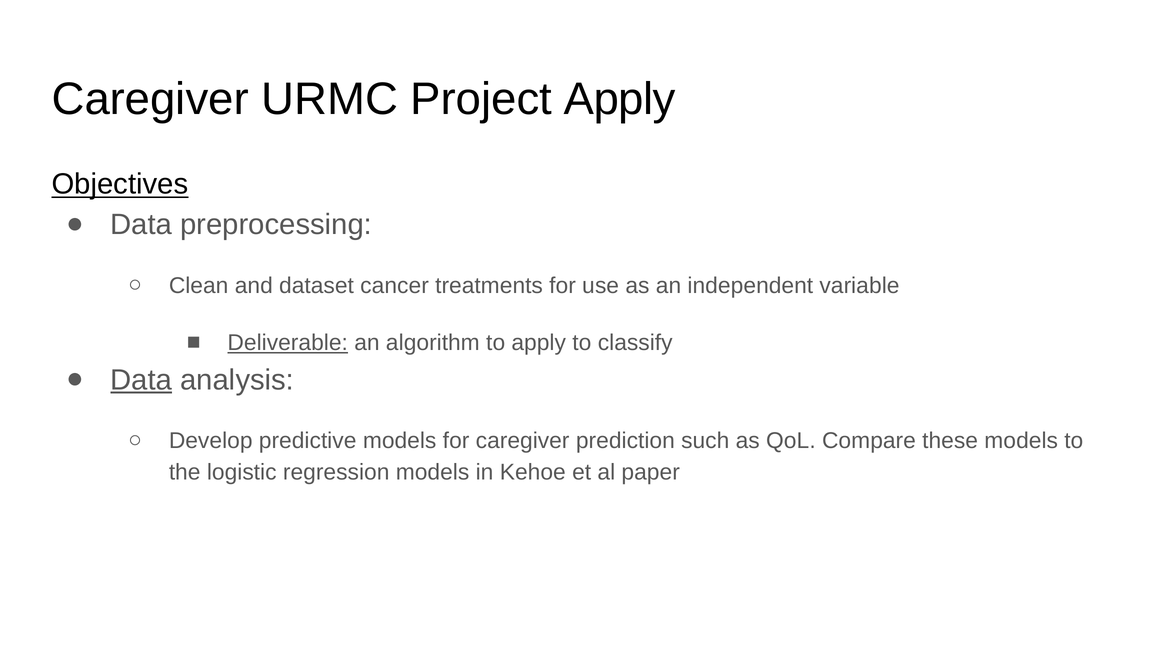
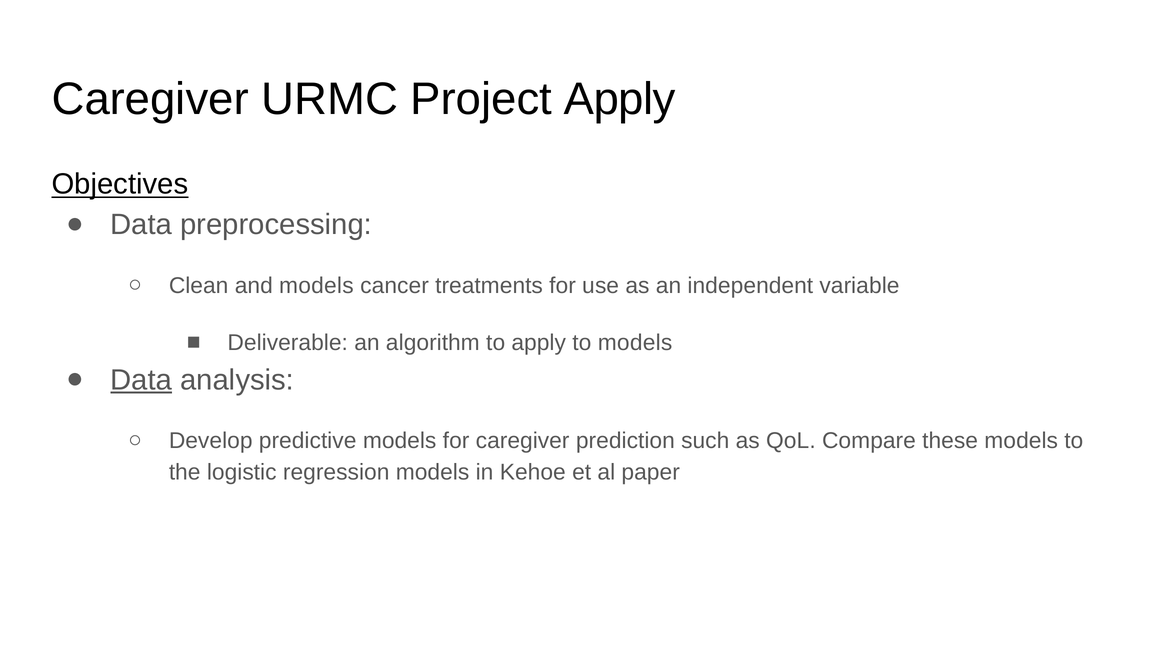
and dataset: dataset -> models
Deliverable underline: present -> none
to classify: classify -> models
